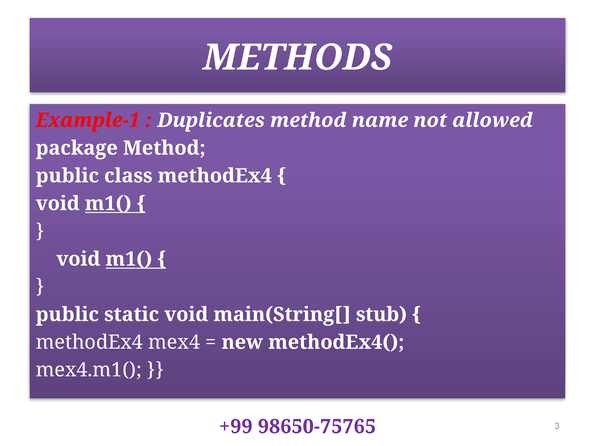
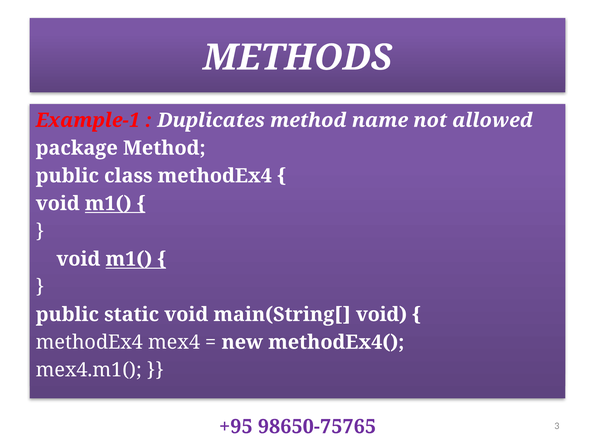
main(String[ stub: stub -> void
+99: +99 -> +95
